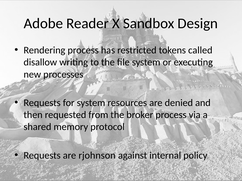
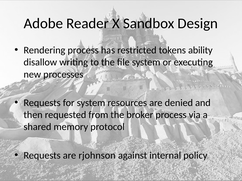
called: called -> ability
